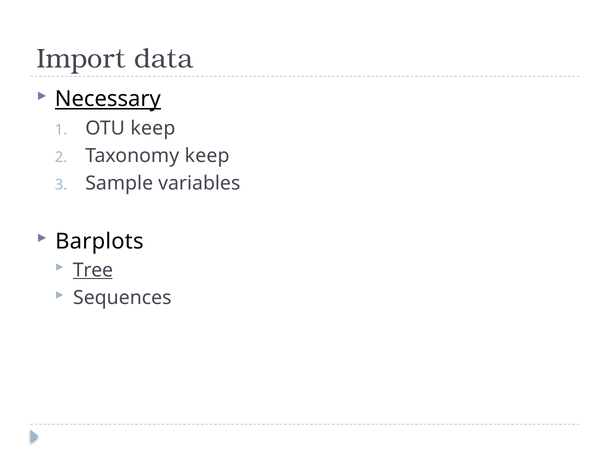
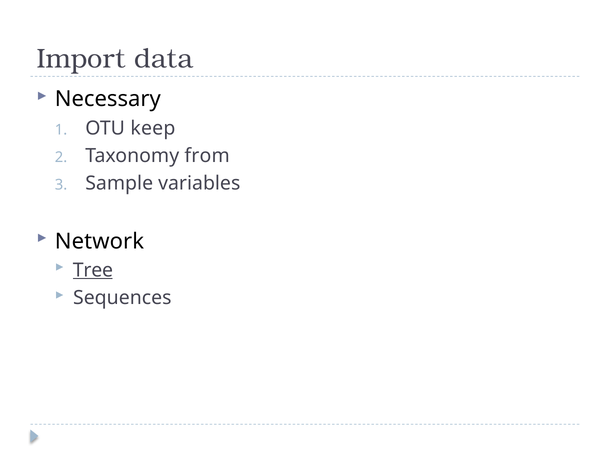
Necessary underline: present -> none
Taxonomy keep: keep -> from
Barplots: Barplots -> Network
